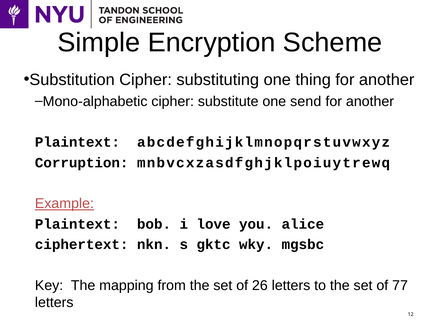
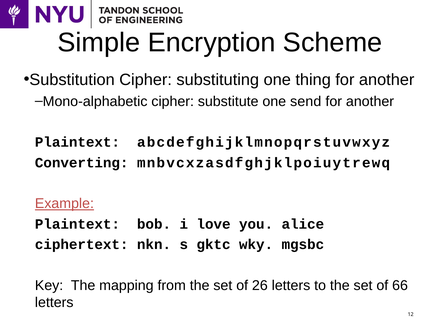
Corruption: Corruption -> Converting
77: 77 -> 66
